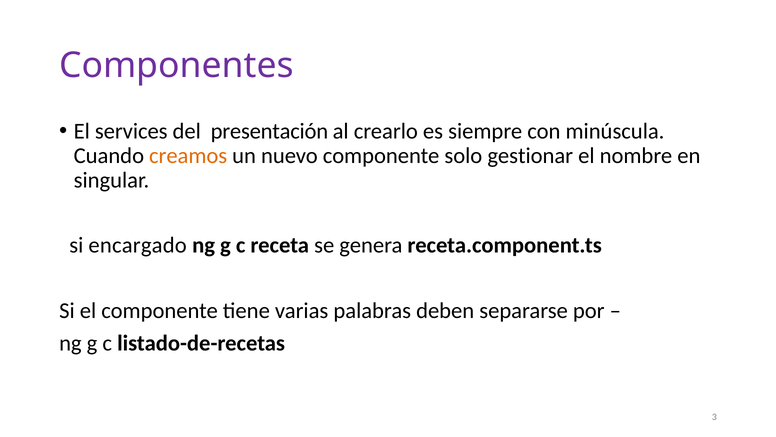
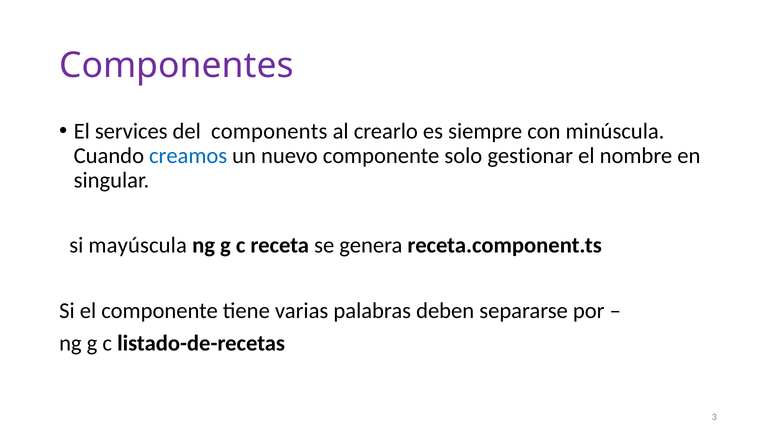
presentación: presentación -> components
creamos colour: orange -> blue
encargado: encargado -> mayúscula
